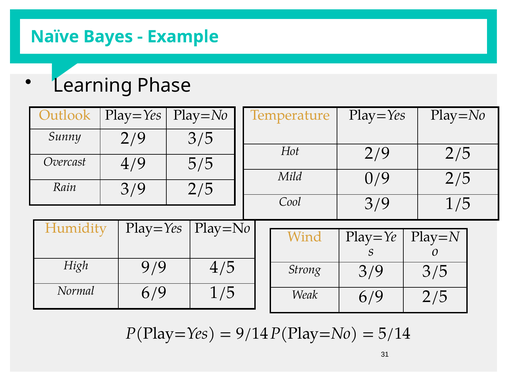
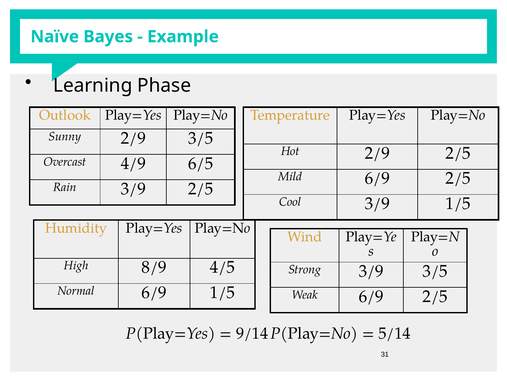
5/5: 5/5 -> 6/5
Mild 0/9: 0/9 -> 6/9
9/9: 9/9 -> 8/9
